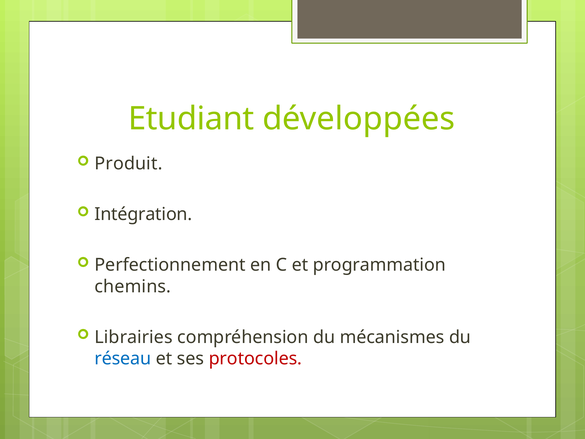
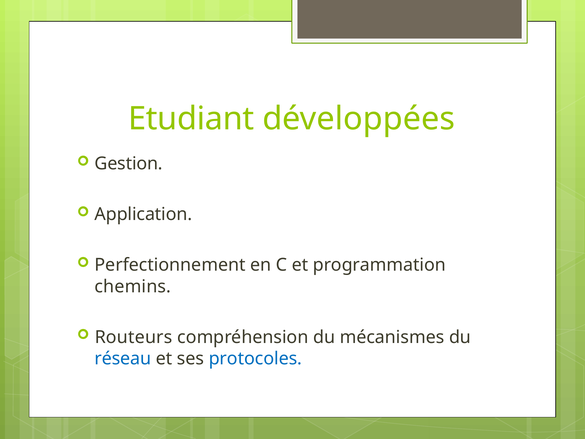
Produit: Produit -> Gestion
Intégration: Intégration -> Application
Librairies: Librairies -> Routeurs
protocoles colour: red -> blue
